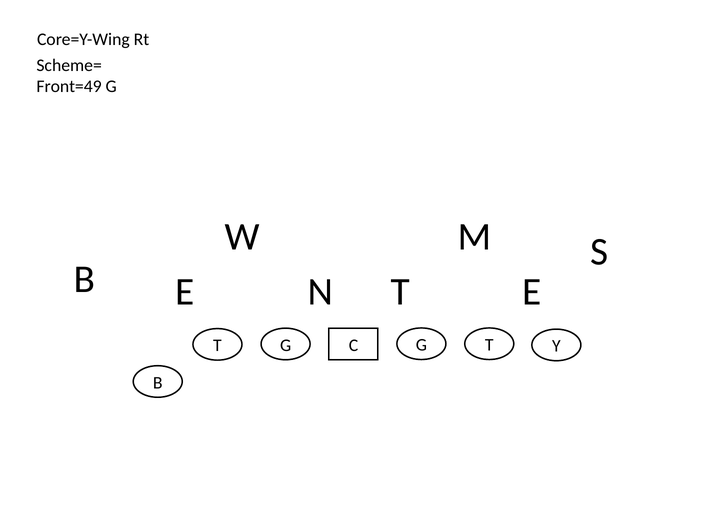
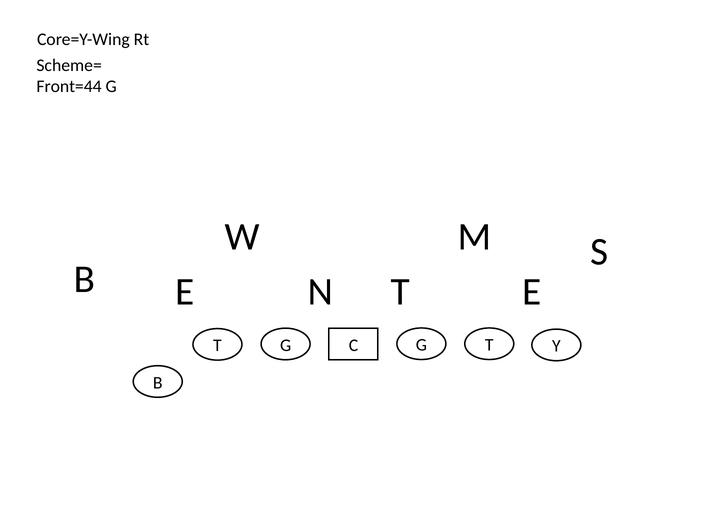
Front=49: Front=49 -> Front=44
